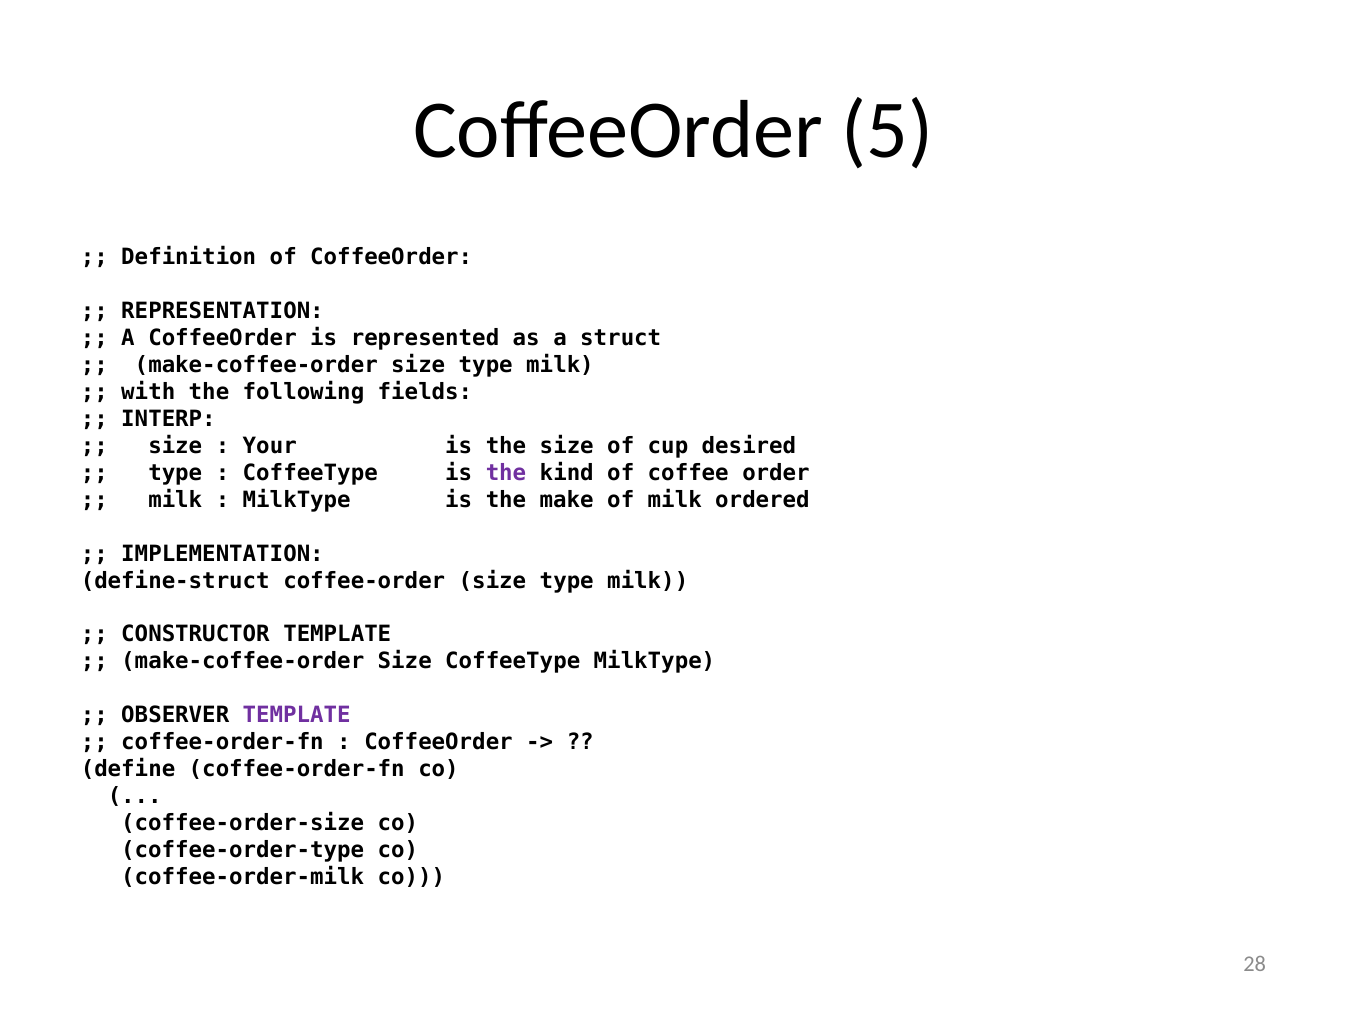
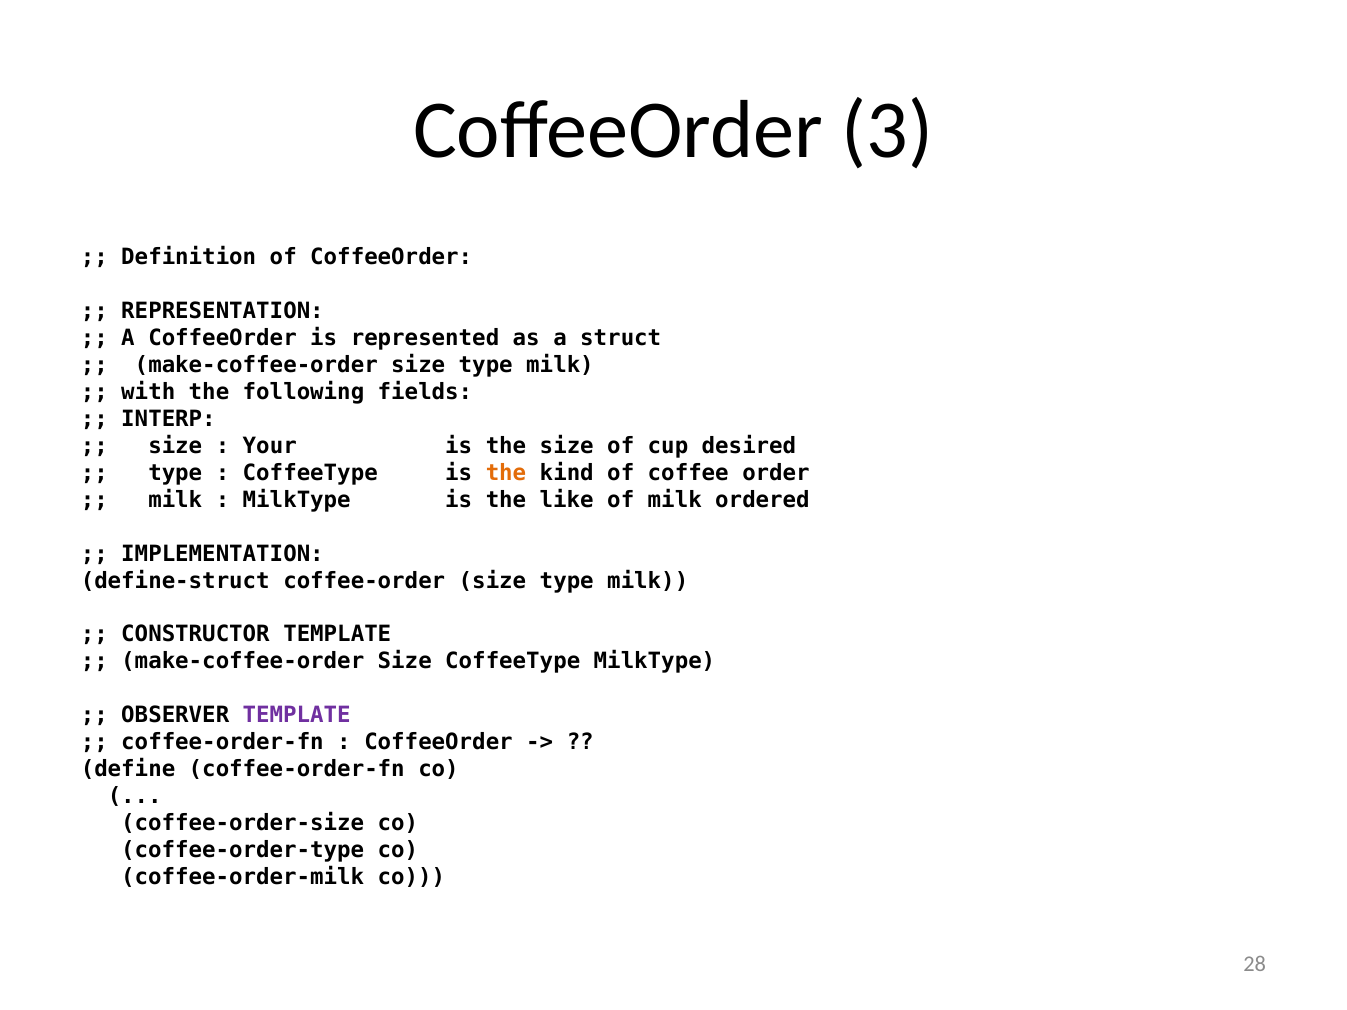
5: 5 -> 3
the at (506, 473) colour: purple -> orange
make: make -> like
